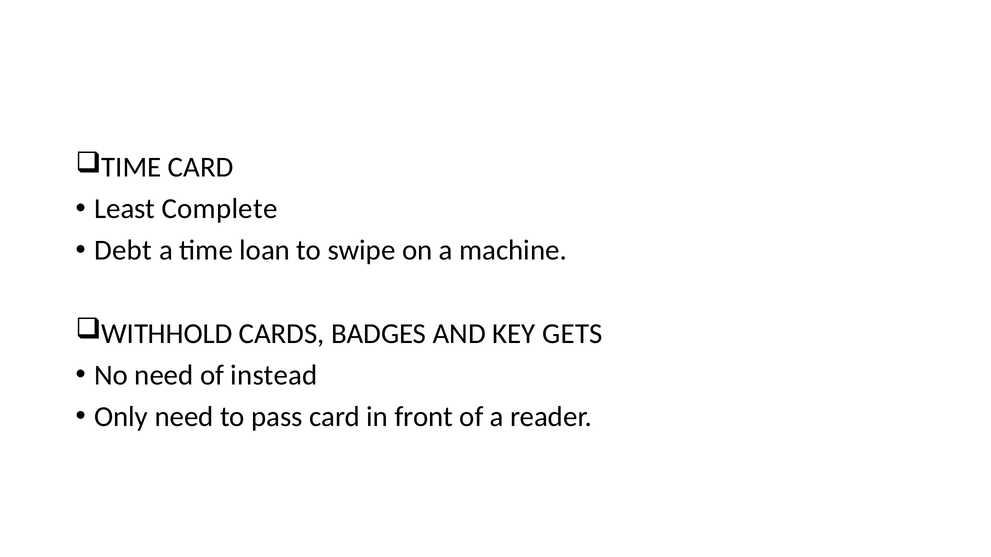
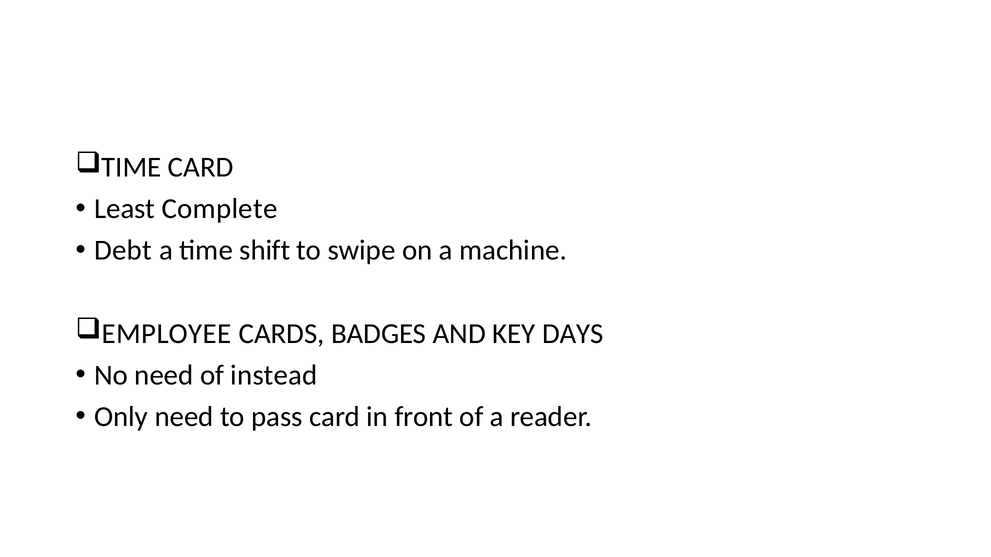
loan: loan -> shift
WITHHOLD: WITHHOLD -> EMPLOYEE
GETS: GETS -> DAYS
